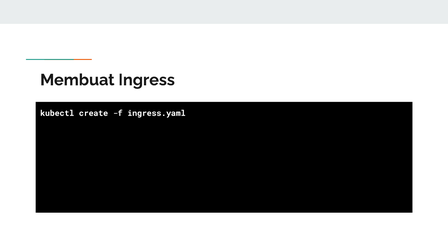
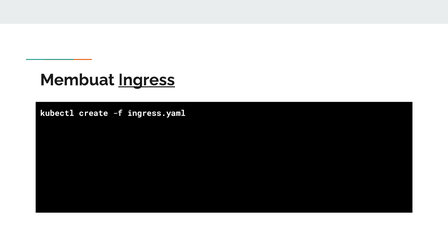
Ingress underline: none -> present
